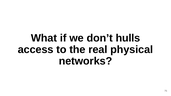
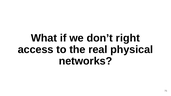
hulls: hulls -> right
